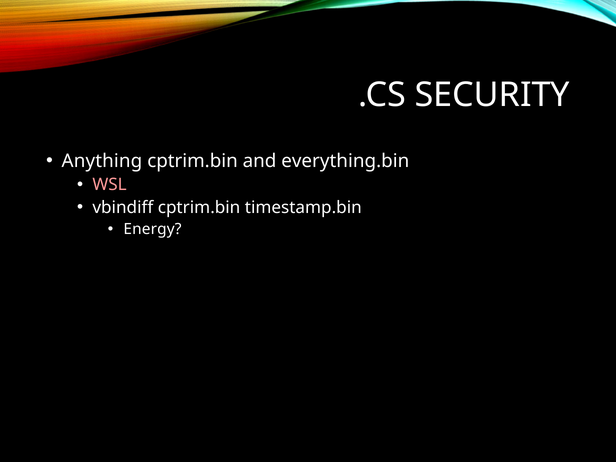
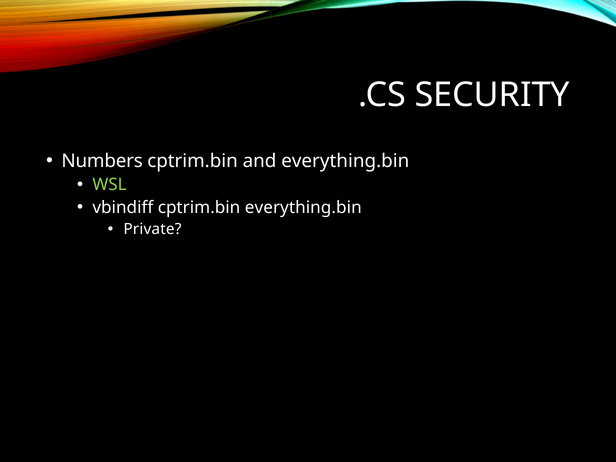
Anything: Anything -> Numbers
WSL colour: pink -> light green
cptrim.bin timestamp.bin: timestamp.bin -> everything.bin
Energy: Energy -> Private
